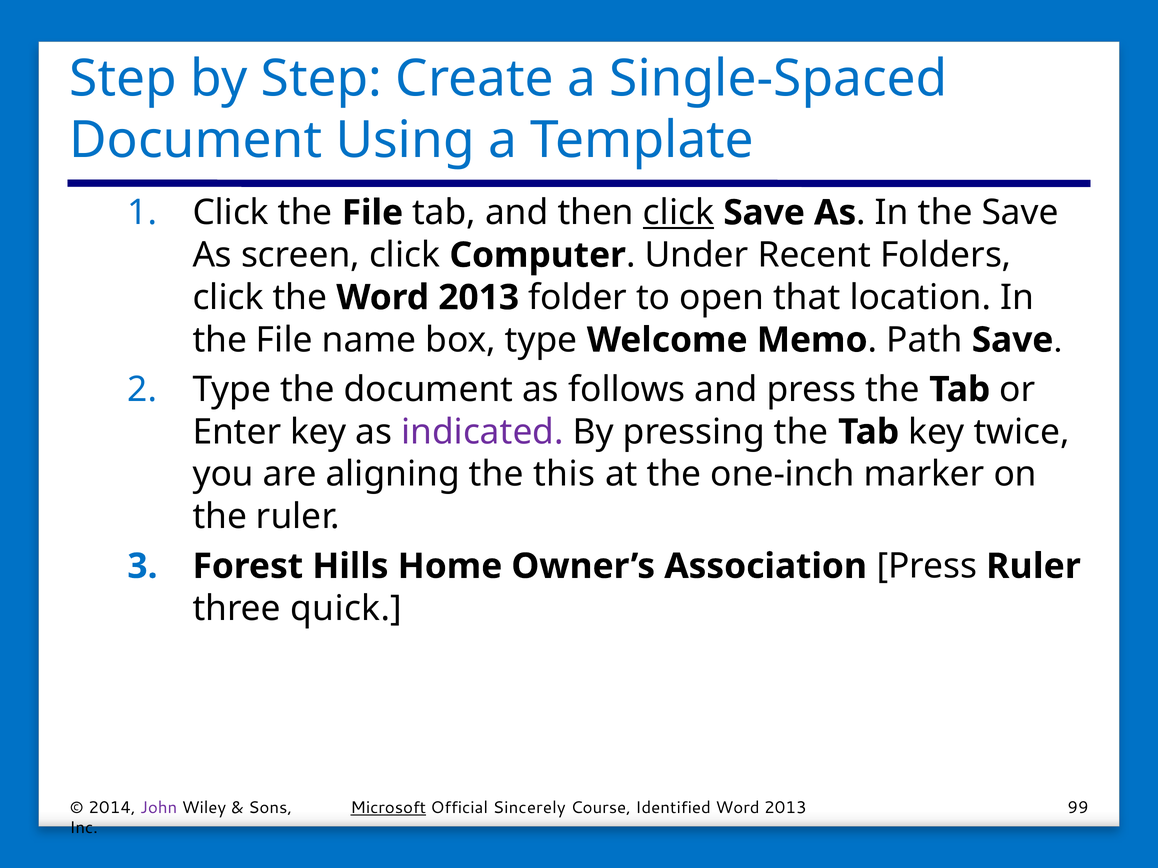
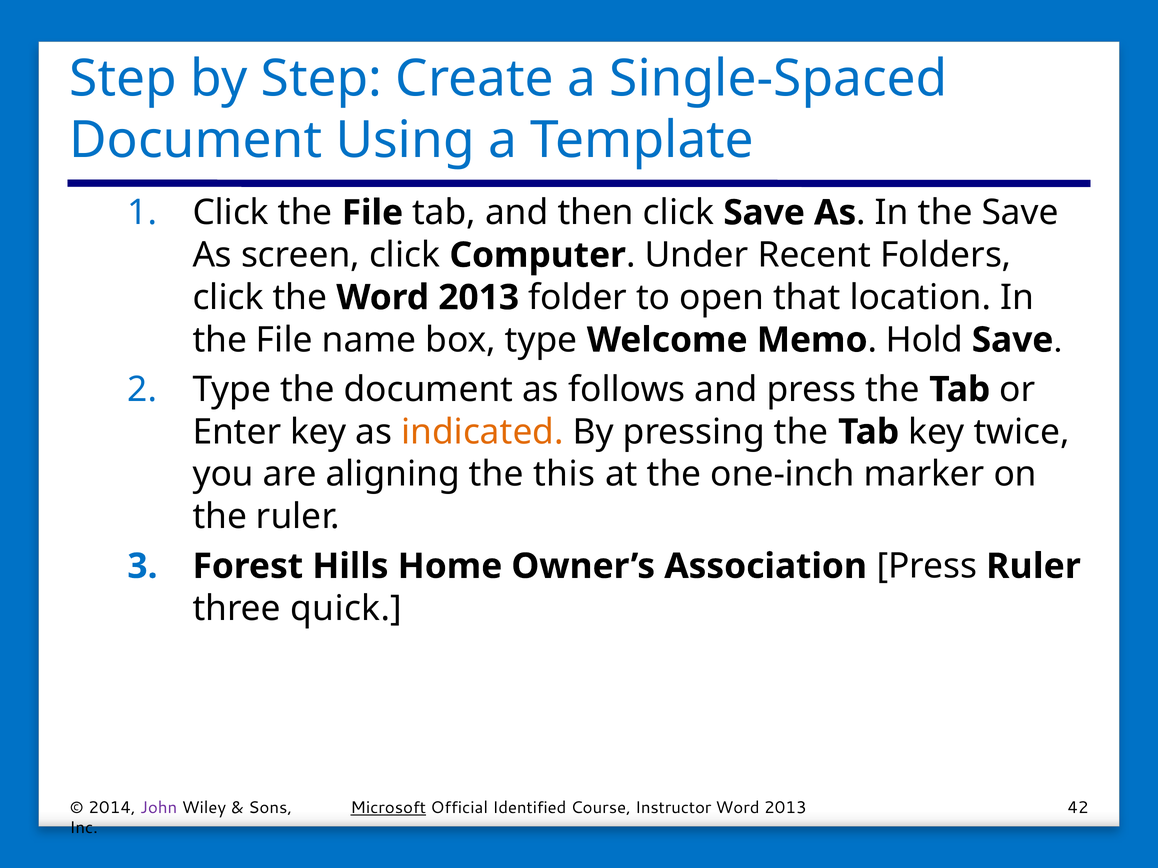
click at (678, 213) underline: present -> none
Path: Path -> Hold
indicated colour: purple -> orange
Sincerely: Sincerely -> Identified
Identified: Identified -> Instructor
99: 99 -> 42
